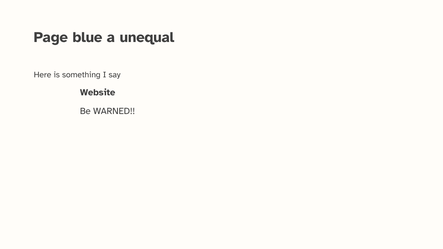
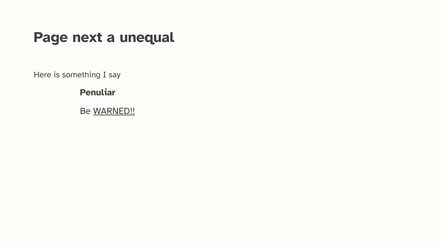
blue: blue -> next
Website: Website -> Penuliar
WARNED underline: none -> present
